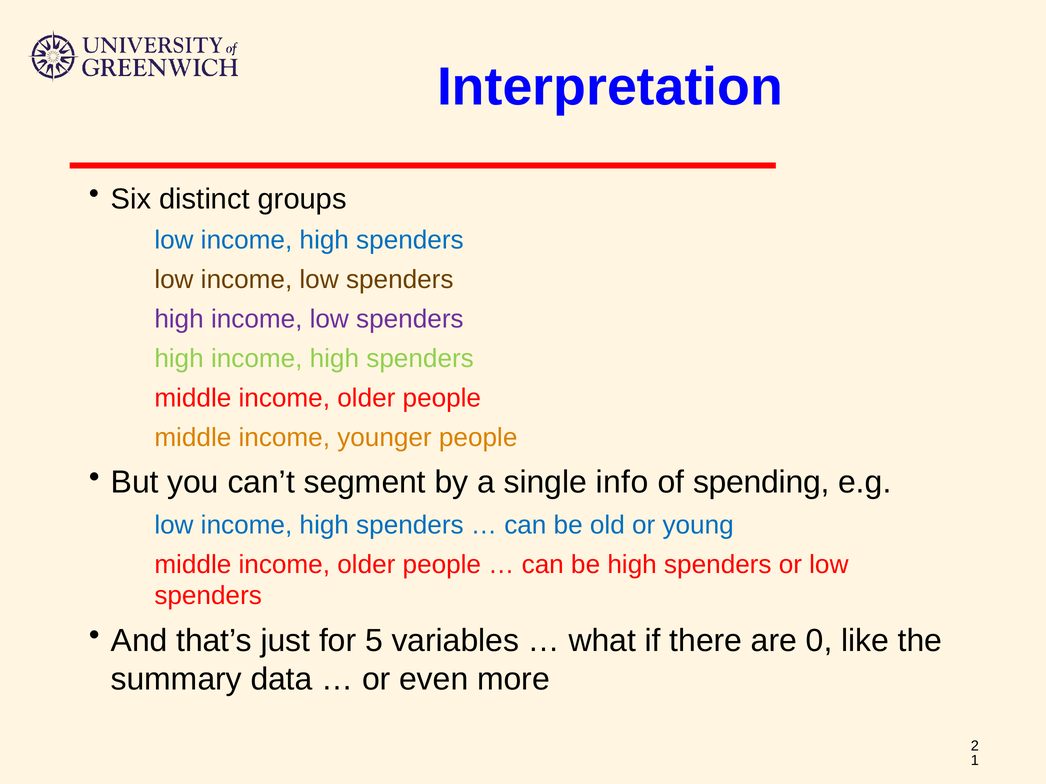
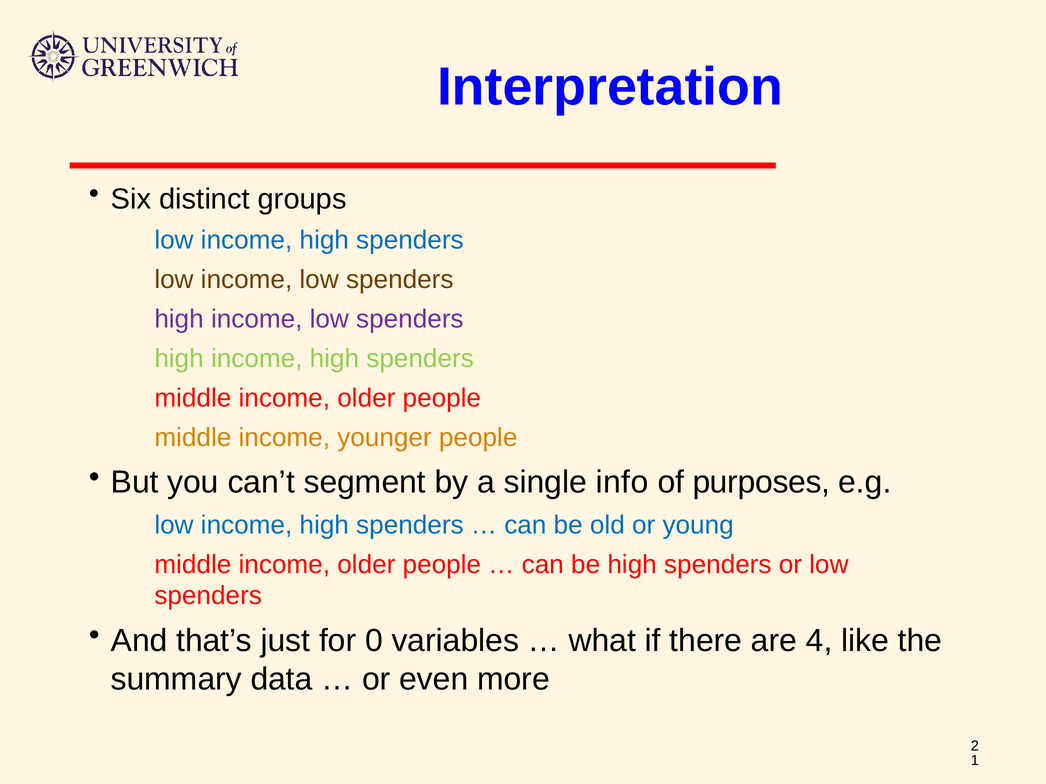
spending: spending -> purposes
5: 5 -> 0
0: 0 -> 4
